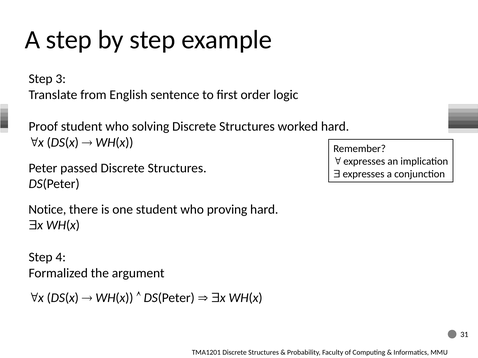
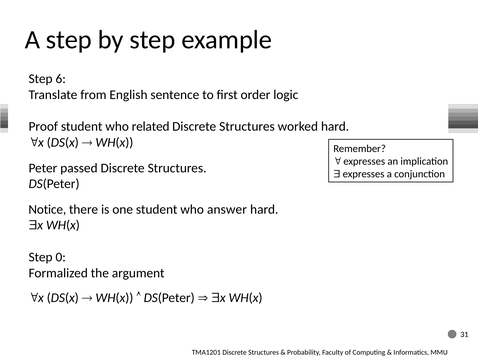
3: 3 -> 6
solving: solving -> related
proving: proving -> answer
4: 4 -> 0
